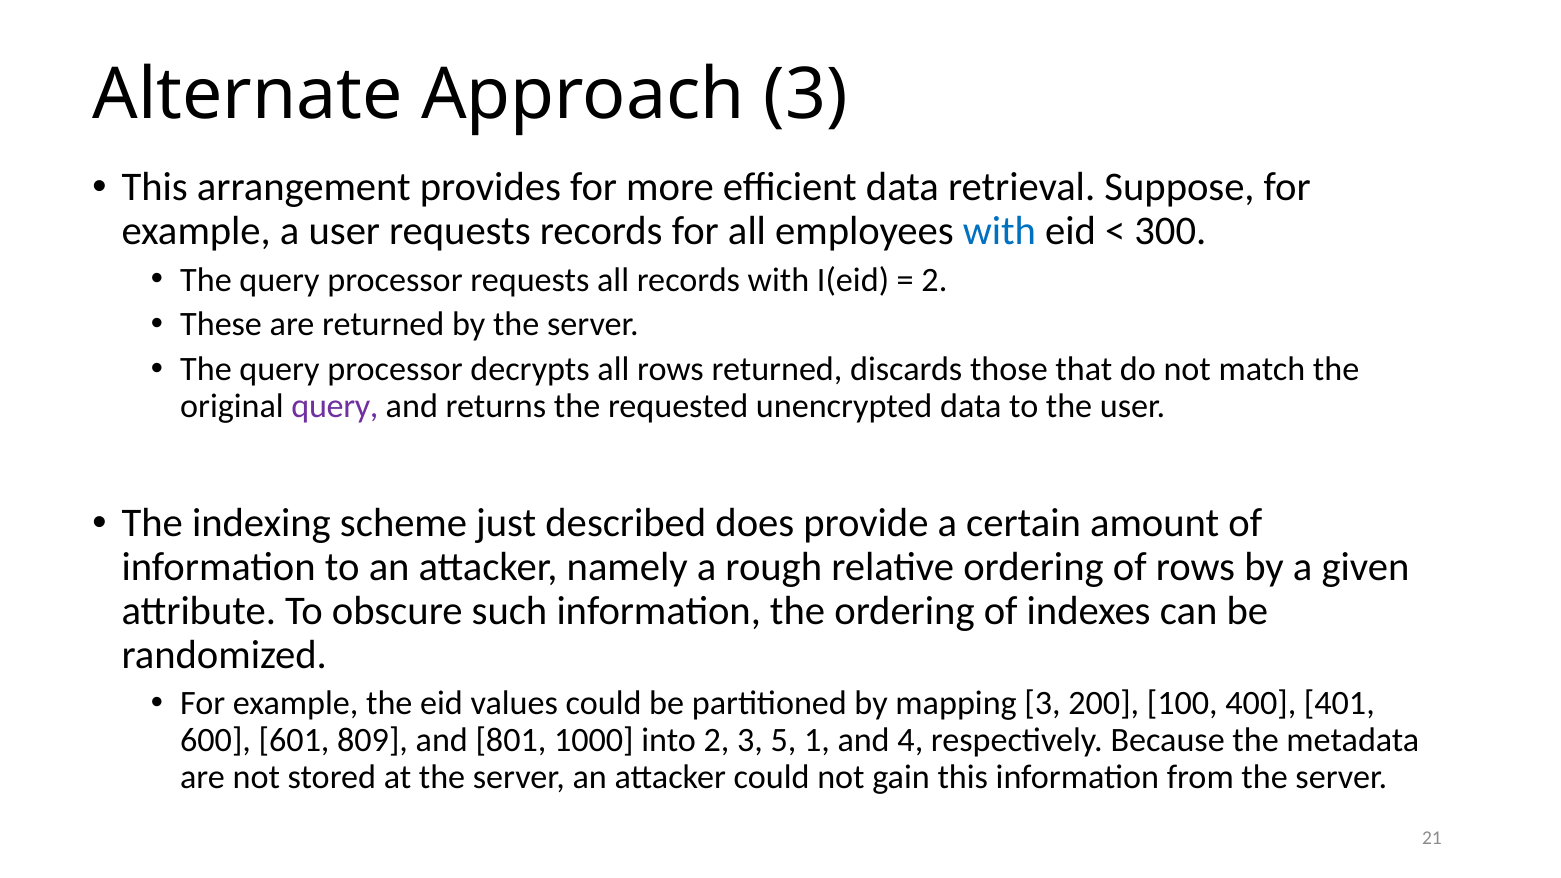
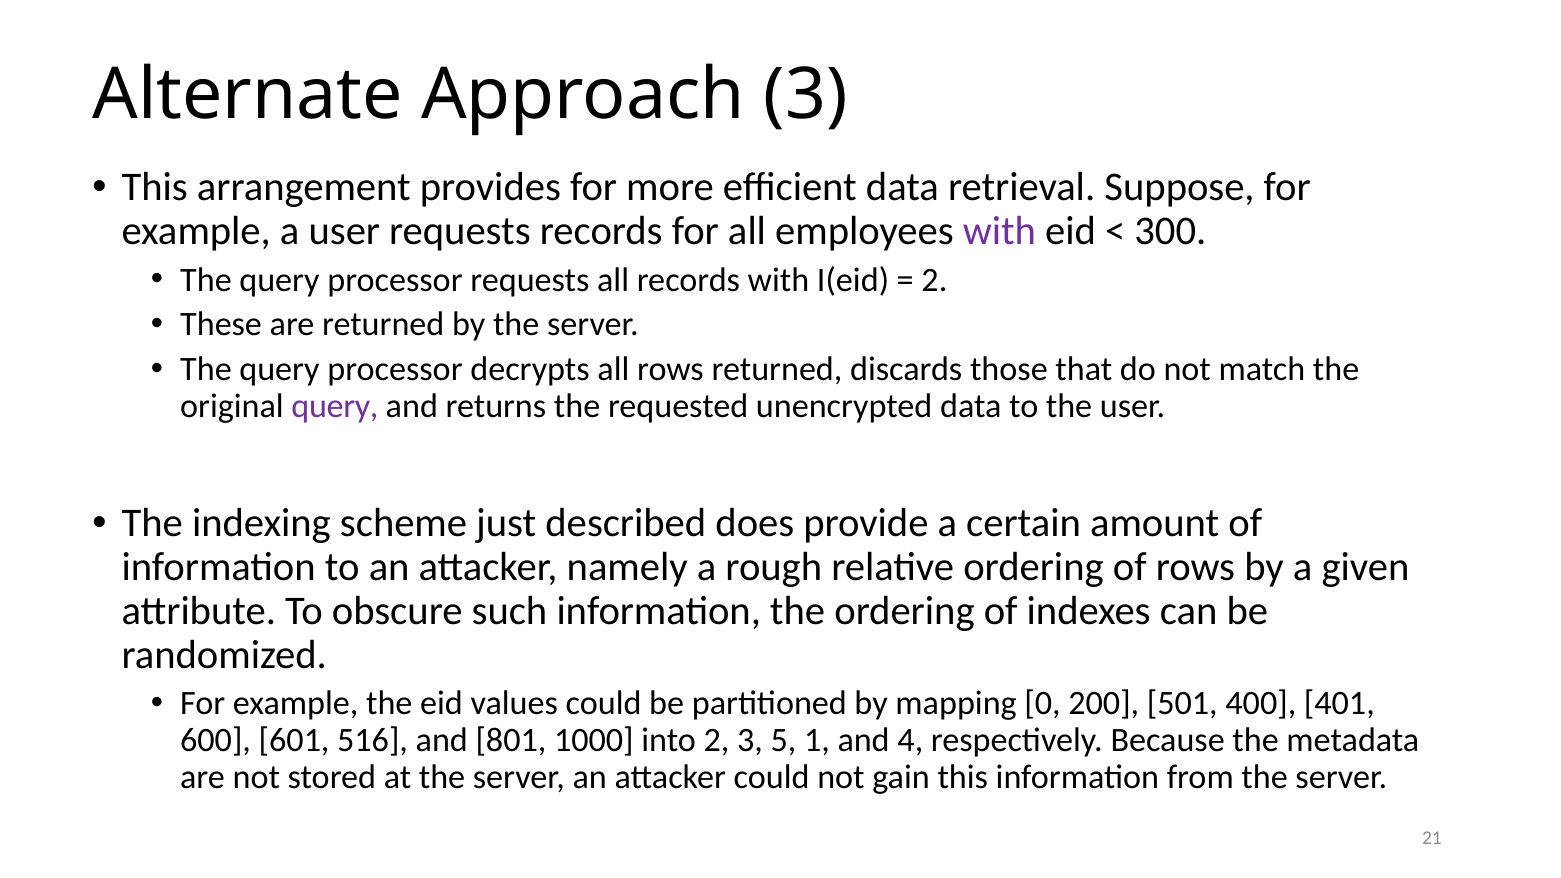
with at (999, 231) colour: blue -> purple
mapping 3: 3 -> 0
100: 100 -> 501
809: 809 -> 516
